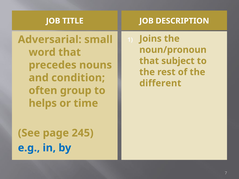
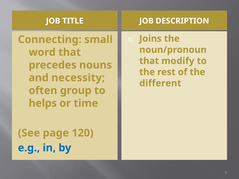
Adversarial: Adversarial -> Connecting
subject: subject -> modify
condition: condition -> necessity
245: 245 -> 120
